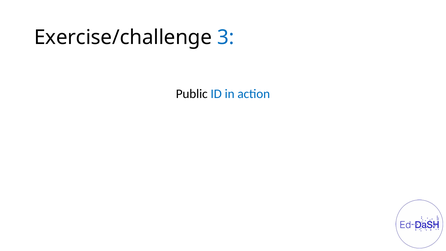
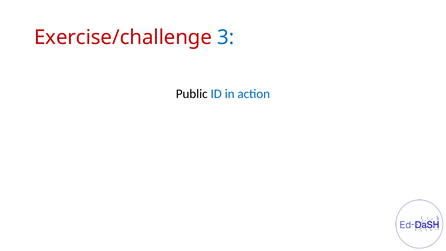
Exercise/challenge colour: black -> red
